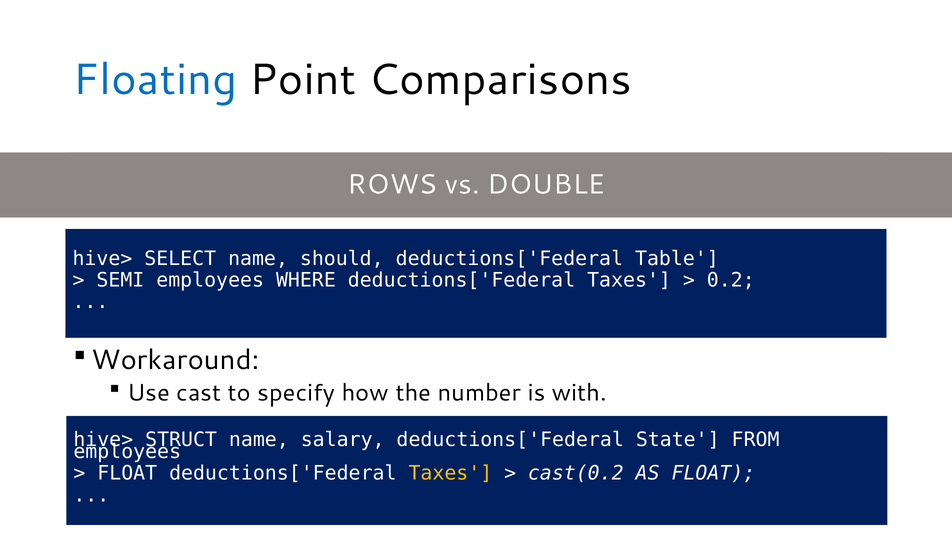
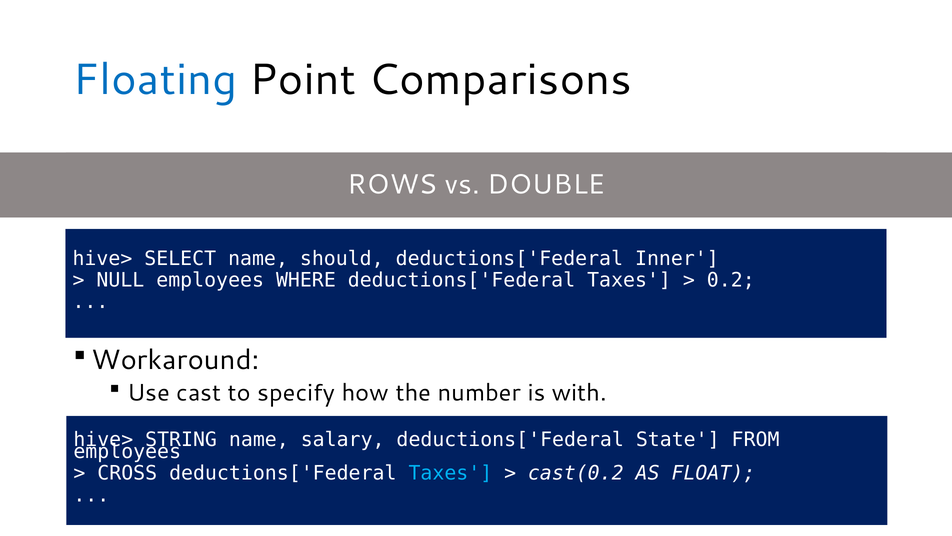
Table: Table -> Inner
SEMI: SEMI -> NULL
STRUCT: STRUCT -> STRING
FLOAT at (127, 473): FLOAT -> CROSS
Taxes at (450, 473) colour: yellow -> light blue
